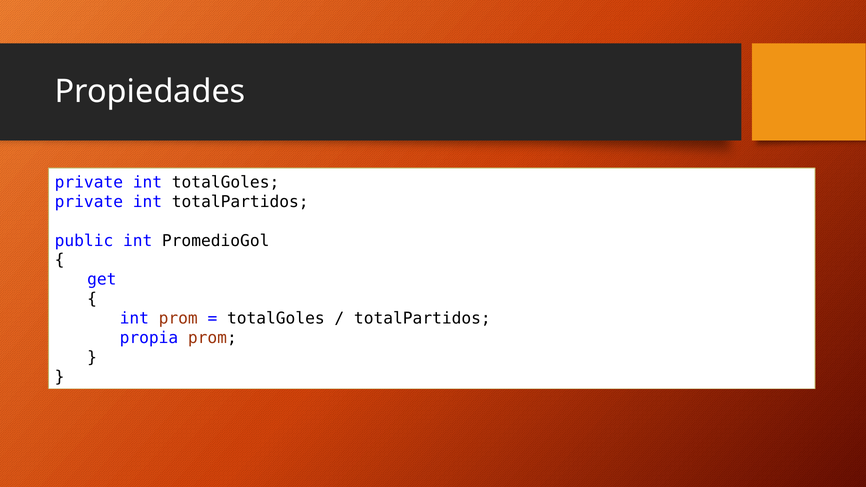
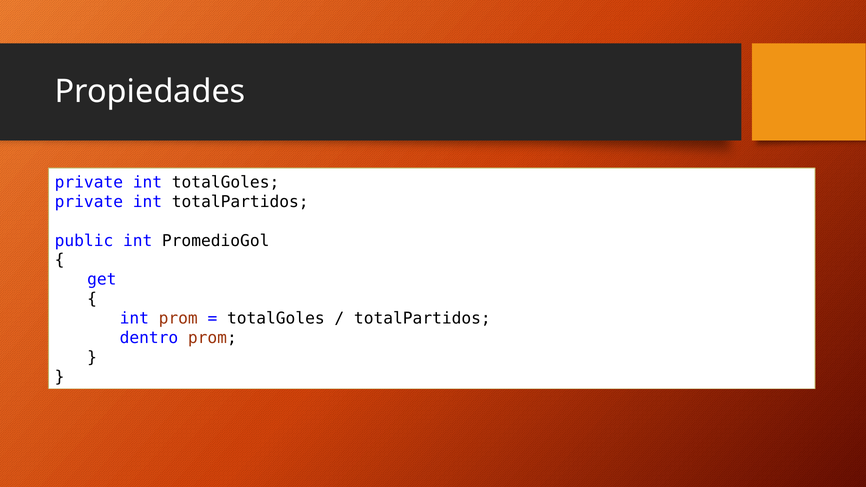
propia: propia -> dentro
